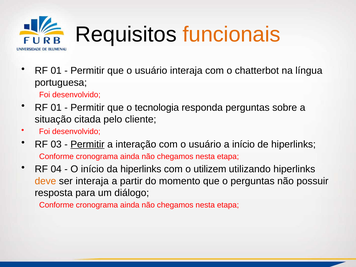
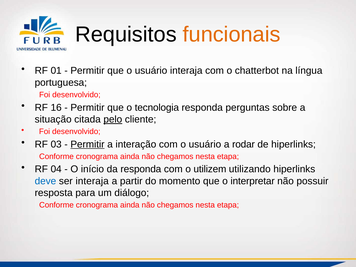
01 at (56, 108): 01 -> 16
pelo underline: none -> present
a início: início -> rodar
da hiperlinks: hiperlinks -> responda
deve colour: orange -> blue
o perguntas: perguntas -> interpretar
